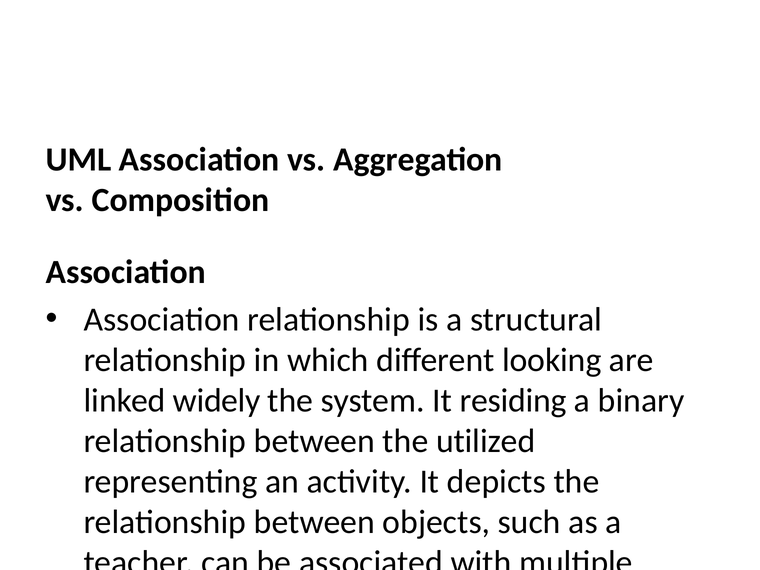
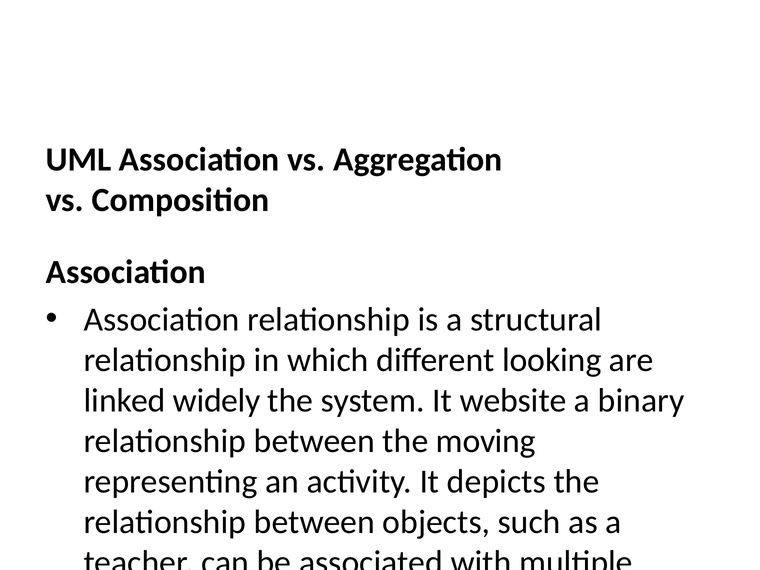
residing: residing -> website
utilized: utilized -> moving
